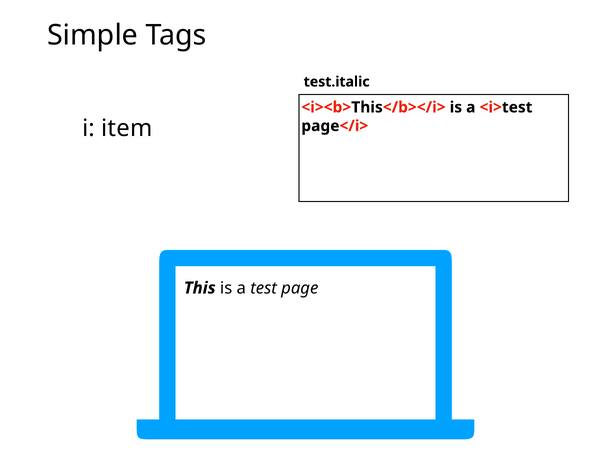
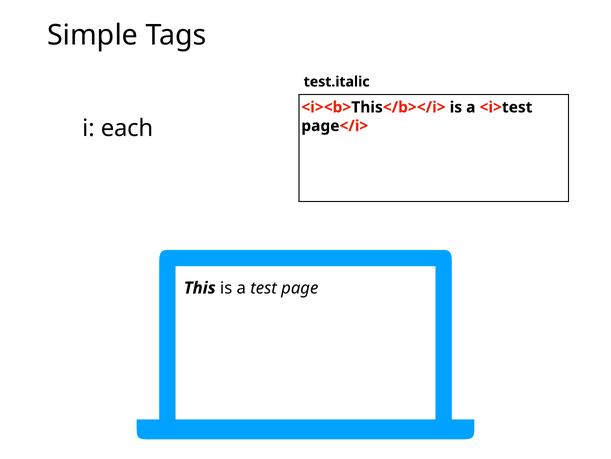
item: item -> each
